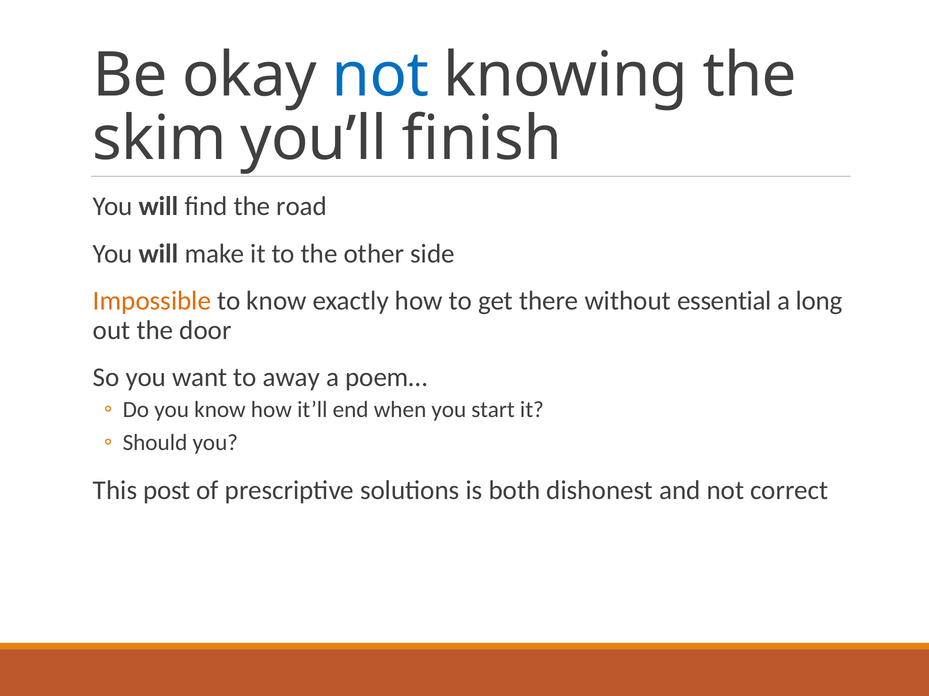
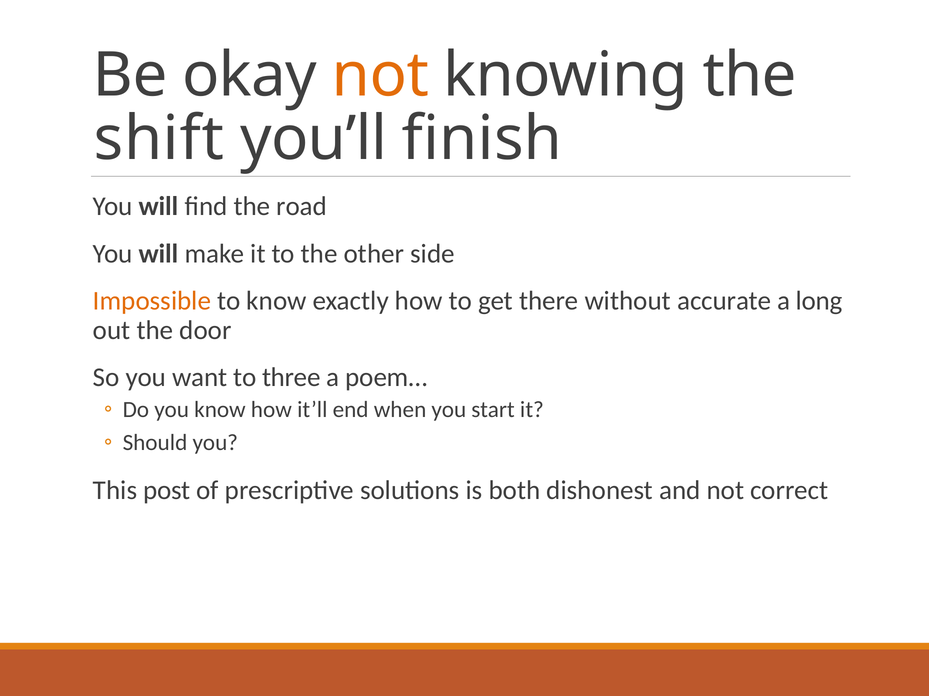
not at (380, 76) colour: blue -> orange
skim: skim -> shift
essential: essential -> accurate
away: away -> three
